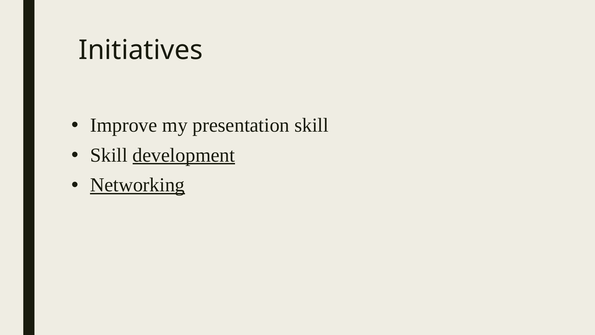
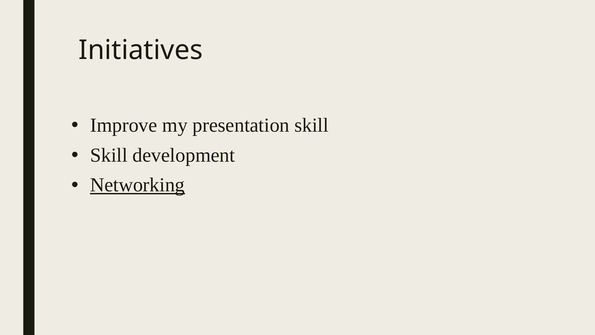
development underline: present -> none
